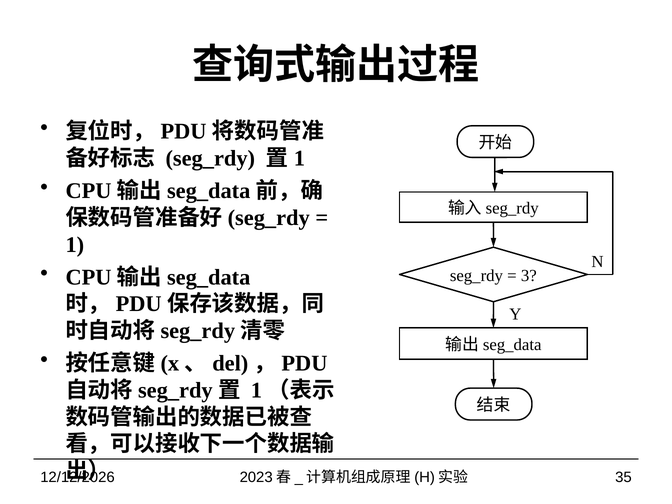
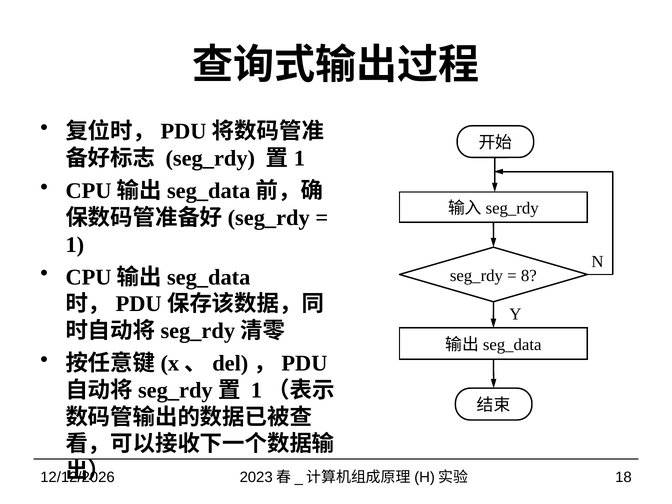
3: 3 -> 8
35: 35 -> 18
